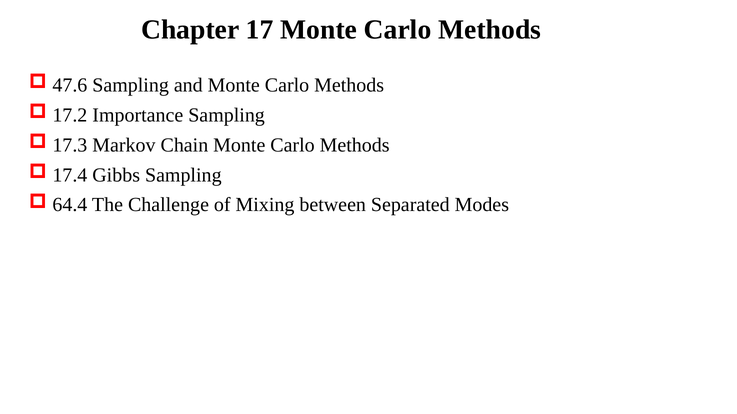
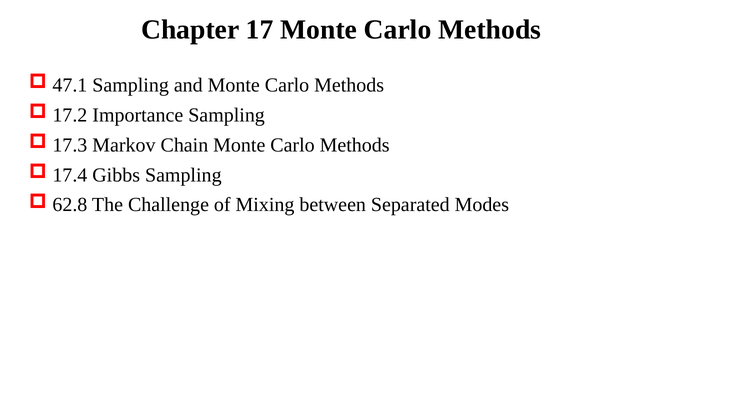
47.6: 47.6 -> 47.1
64.4: 64.4 -> 62.8
